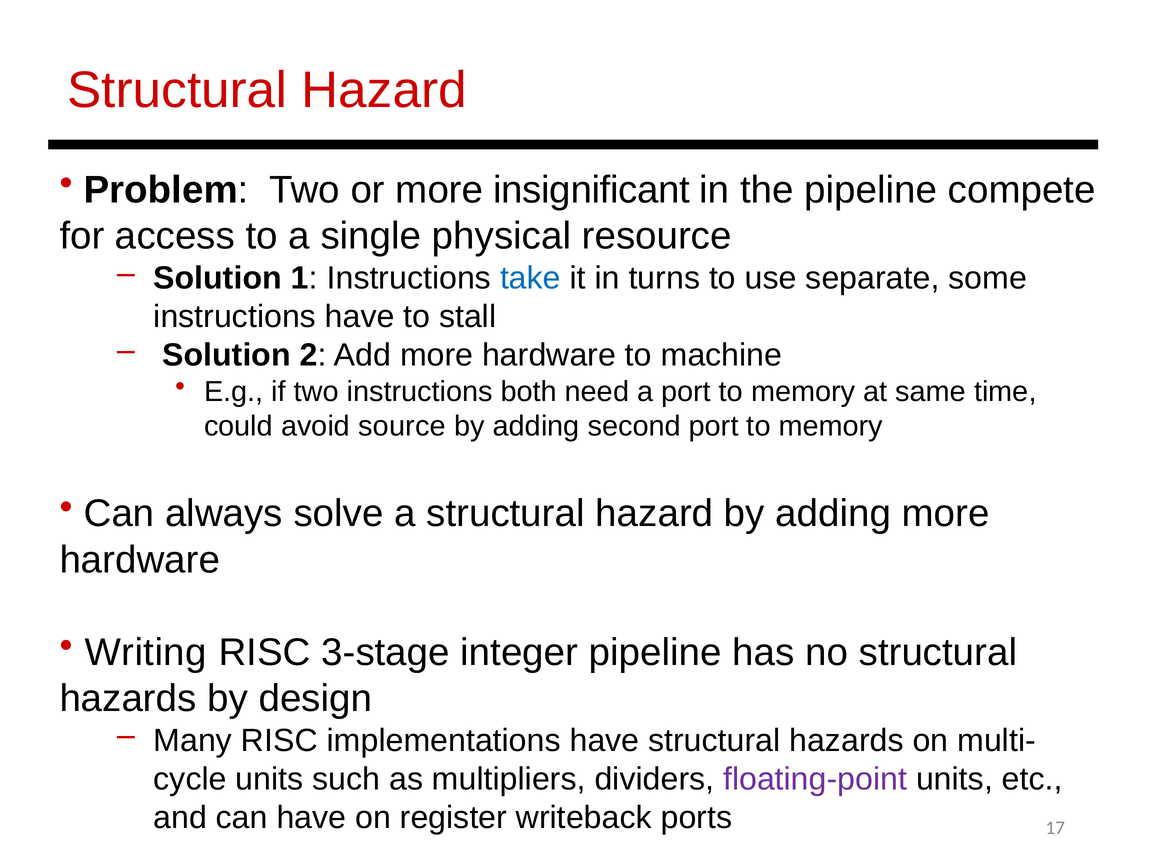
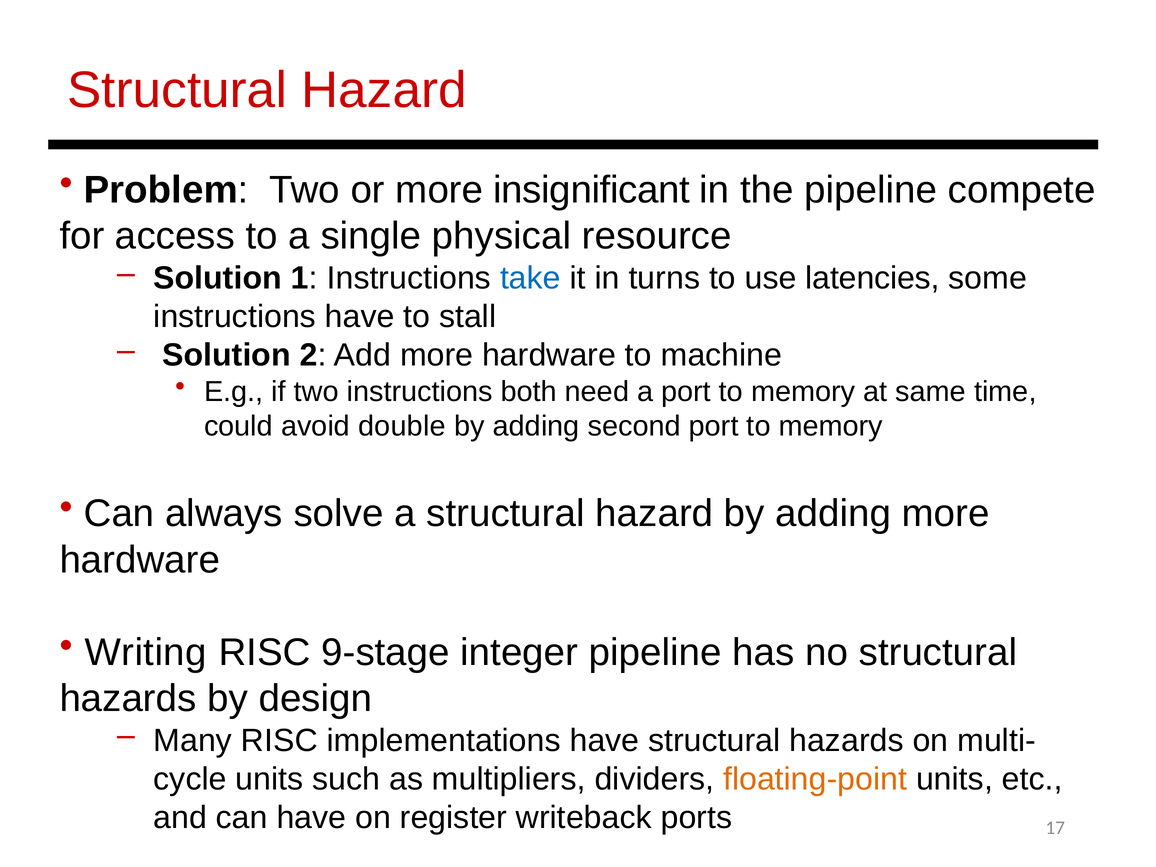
separate: separate -> latencies
source: source -> double
3-stage: 3-stage -> 9-stage
floating-point colour: purple -> orange
